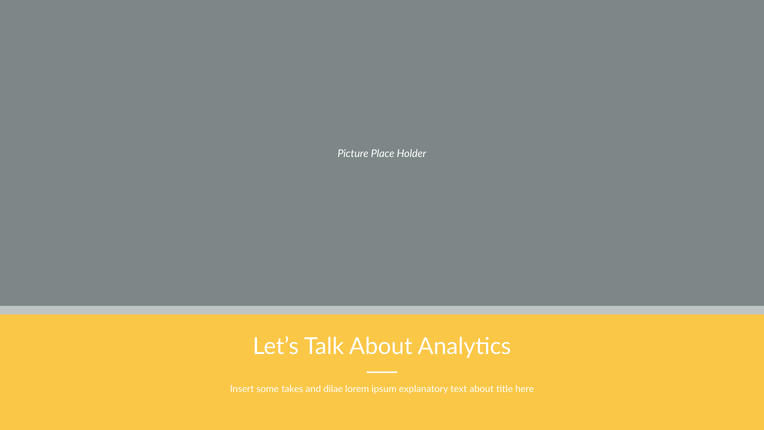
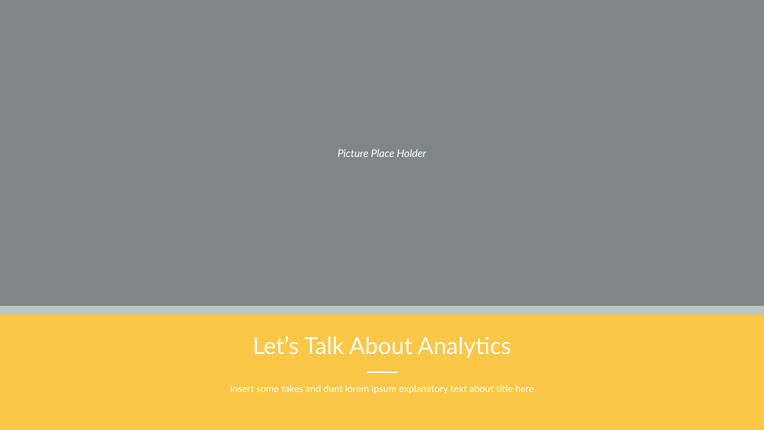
dilae: dilae -> dunt
